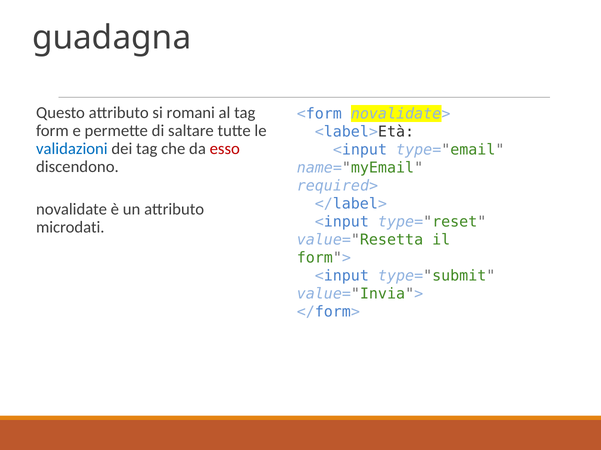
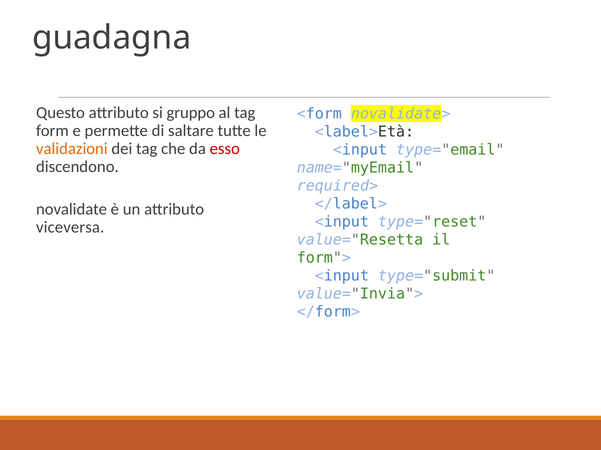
romani: romani -> gruppo
validazioni colour: blue -> orange
microdati: microdati -> viceversa
